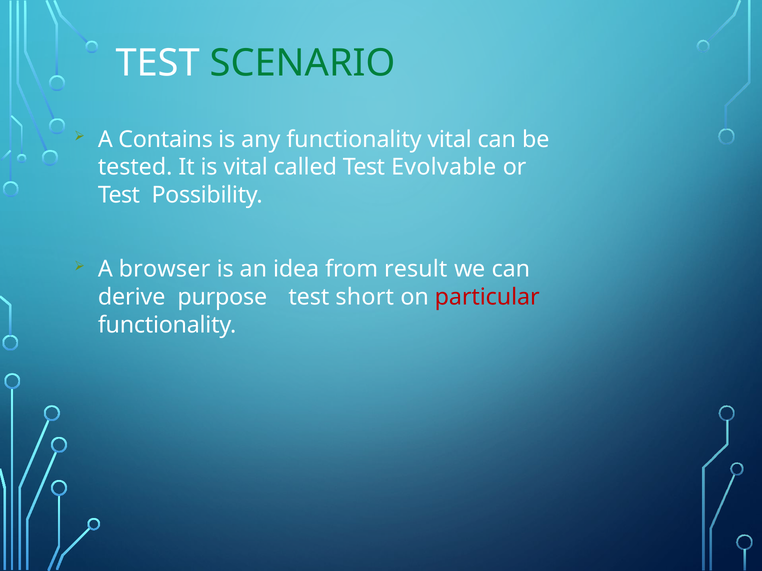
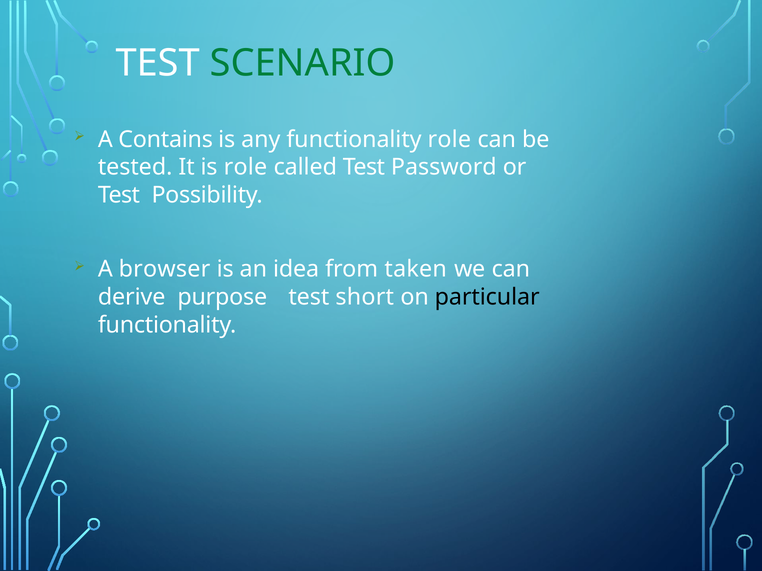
functionality vital: vital -> role
is vital: vital -> role
Evolvable: Evolvable -> Password
result: result -> taken
particular colour: red -> black
